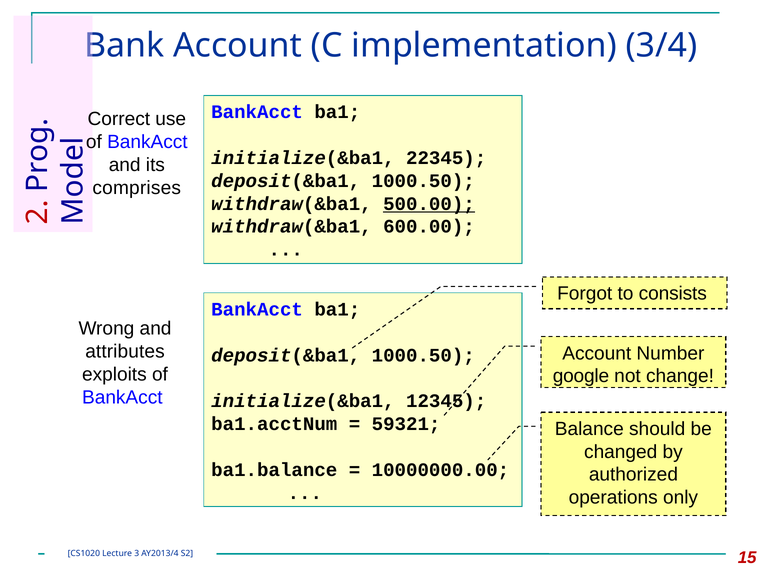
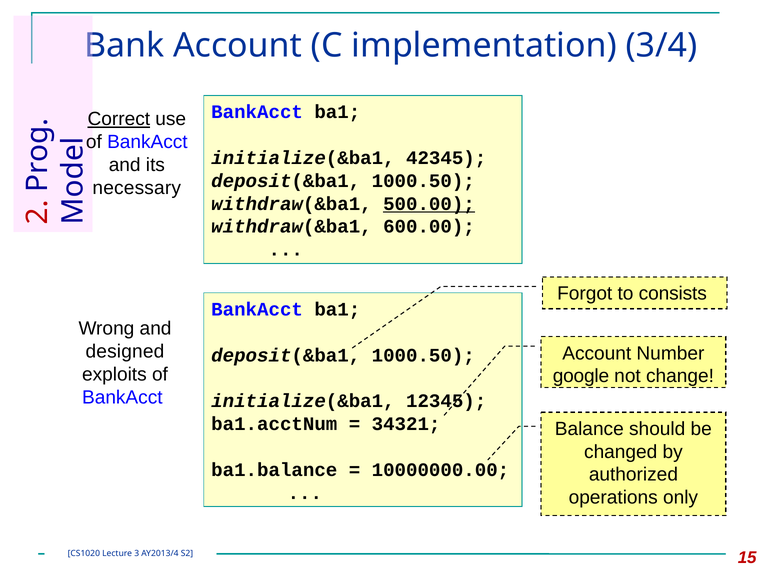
Correct underline: none -> present
22345: 22345 -> 42345
comprises: comprises -> necessary
attributes: attributes -> designed
59321: 59321 -> 34321
